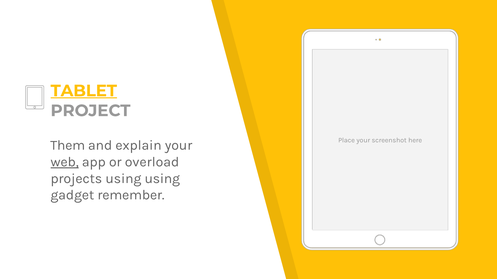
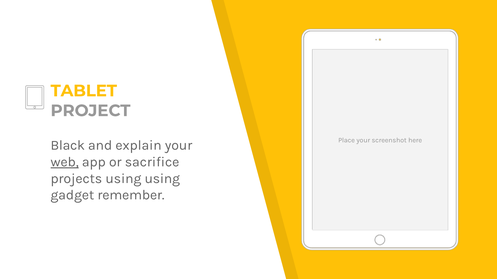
TABLET underline: present -> none
Them: Them -> Black
overload: overload -> sacrifice
